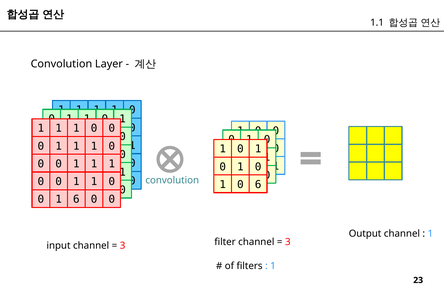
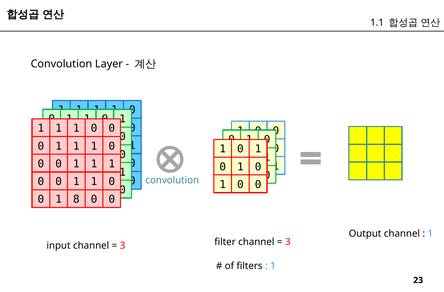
6 at (258, 184): 6 -> 0
1 6: 6 -> 8
